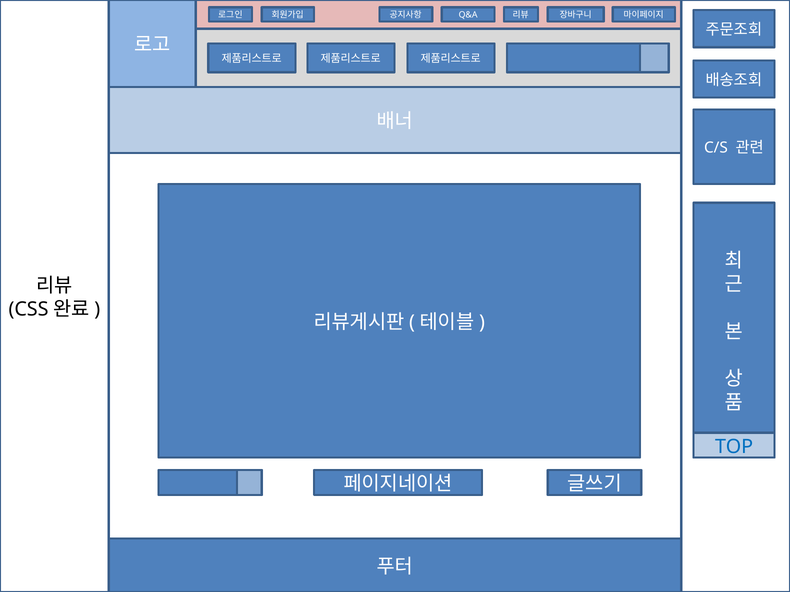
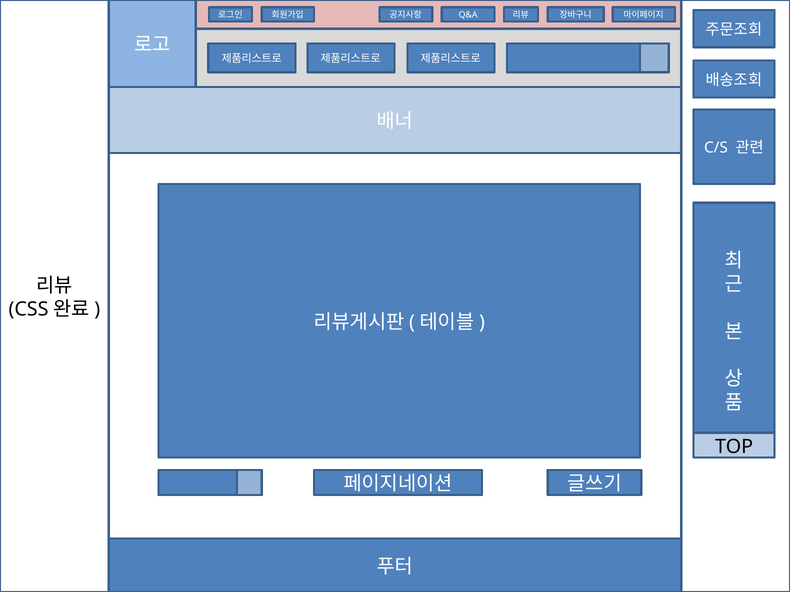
TOP colour: blue -> black
